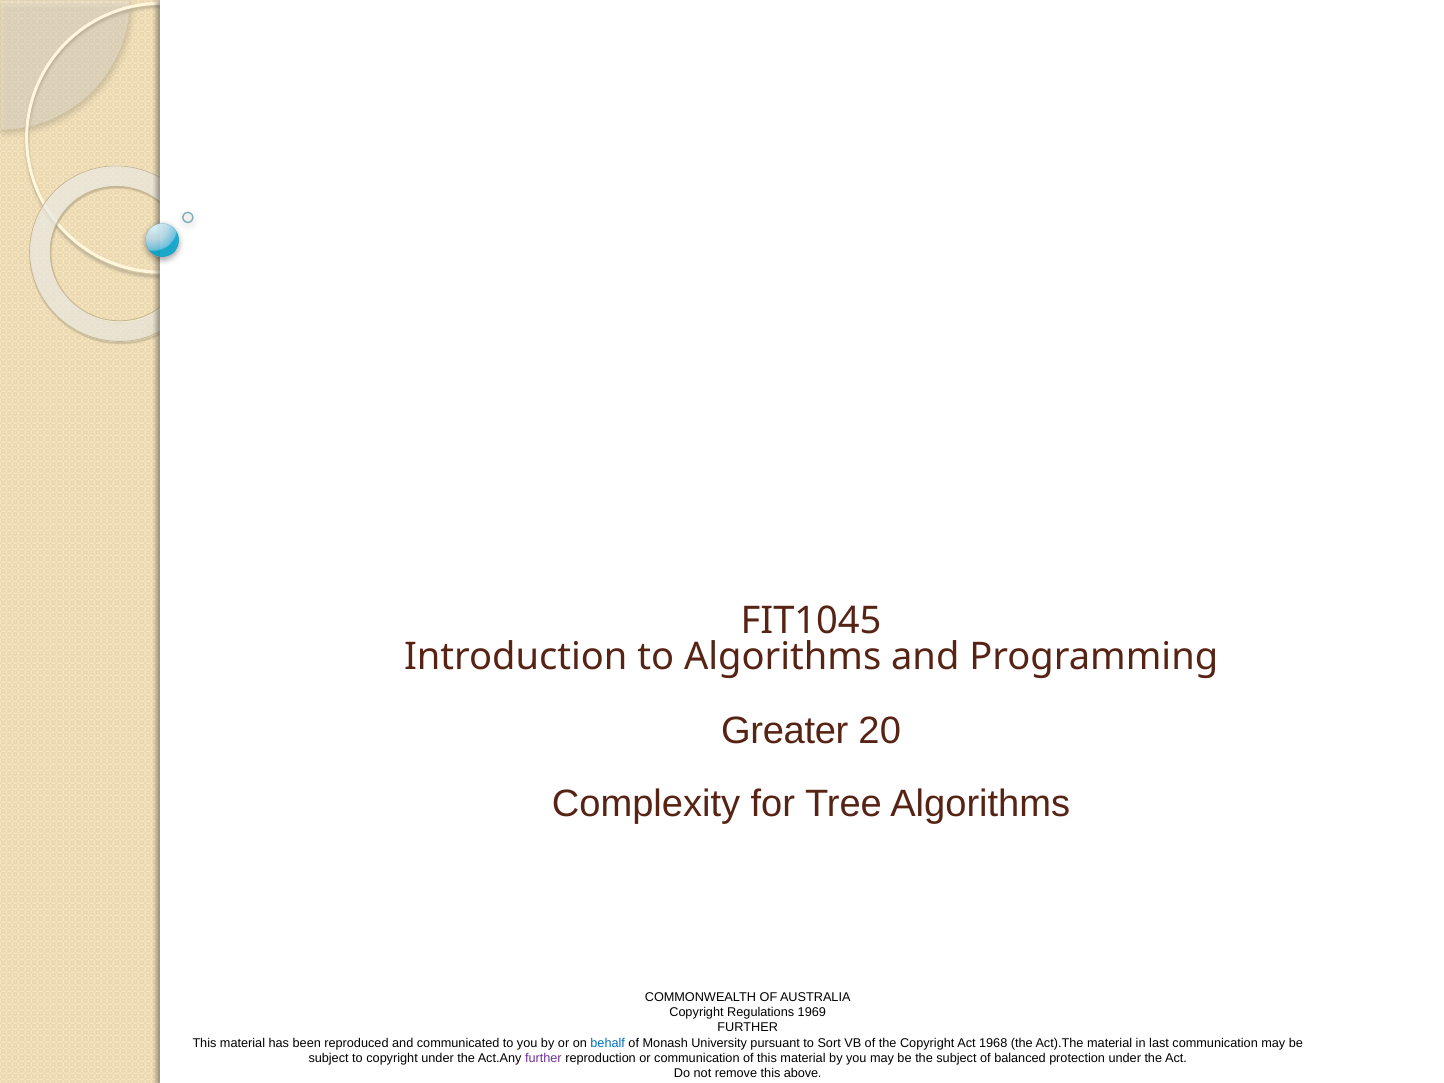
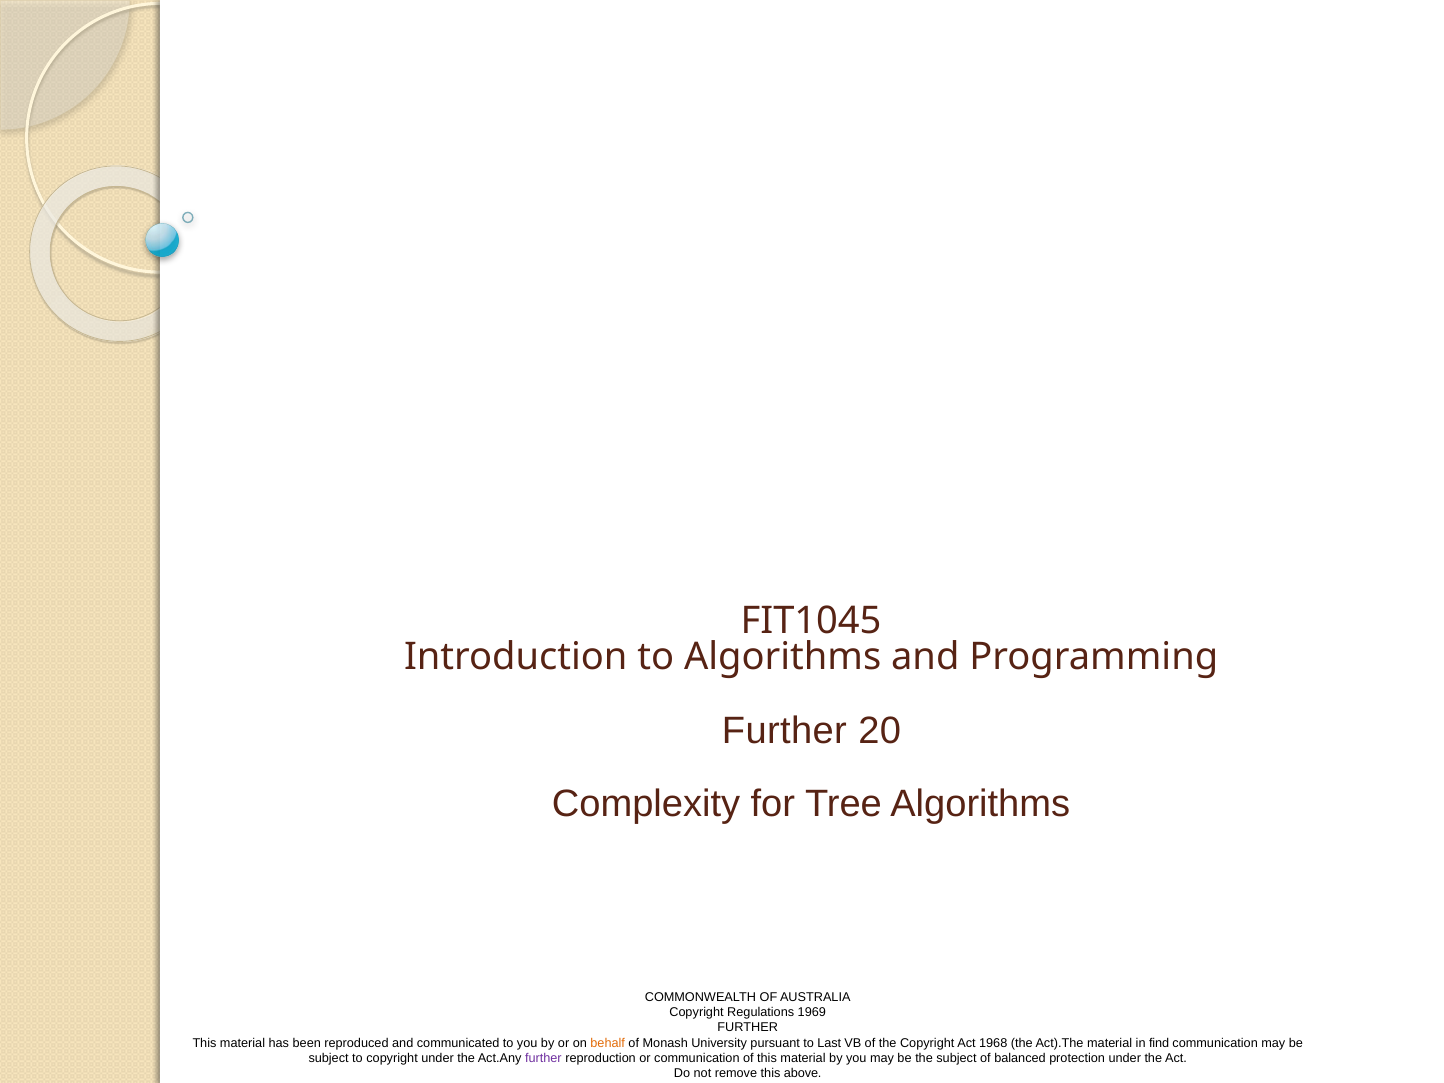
Greater at (785, 731): Greater -> Further
behalf colour: blue -> orange
Sort: Sort -> Last
last: last -> find
